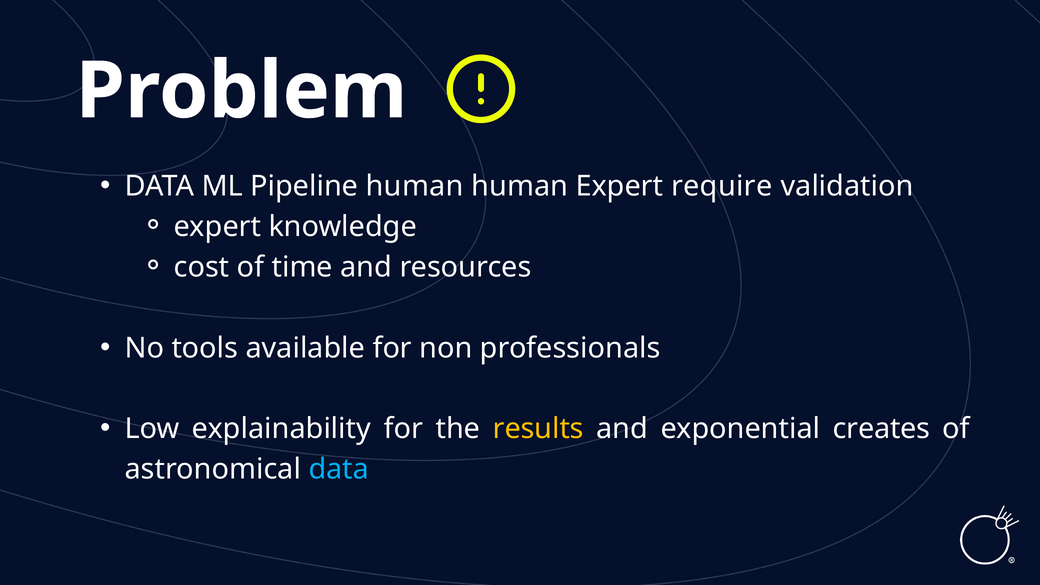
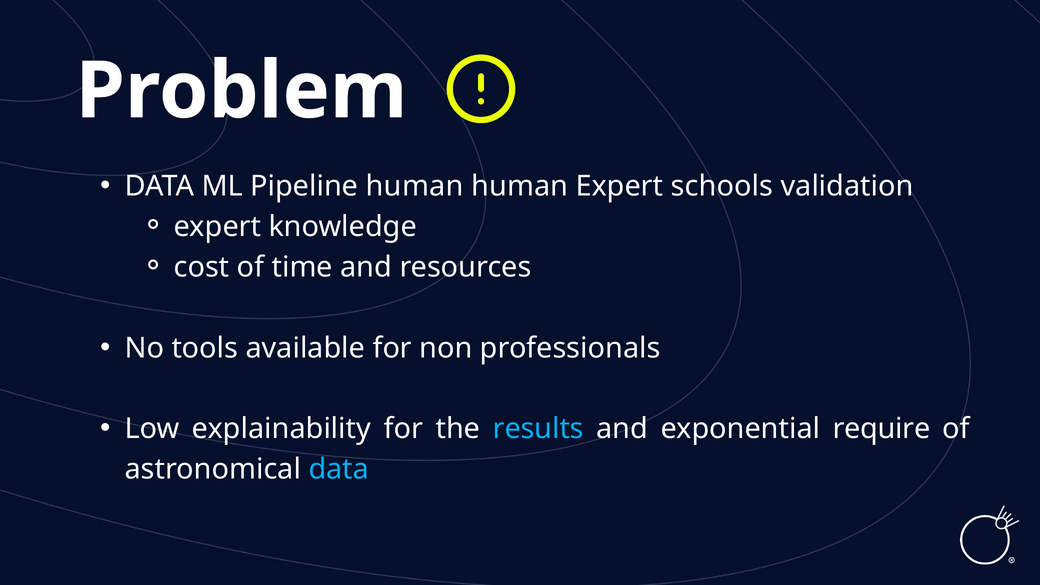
require: require -> schools
results colour: yellow -> light blue
creates: creates -> require
